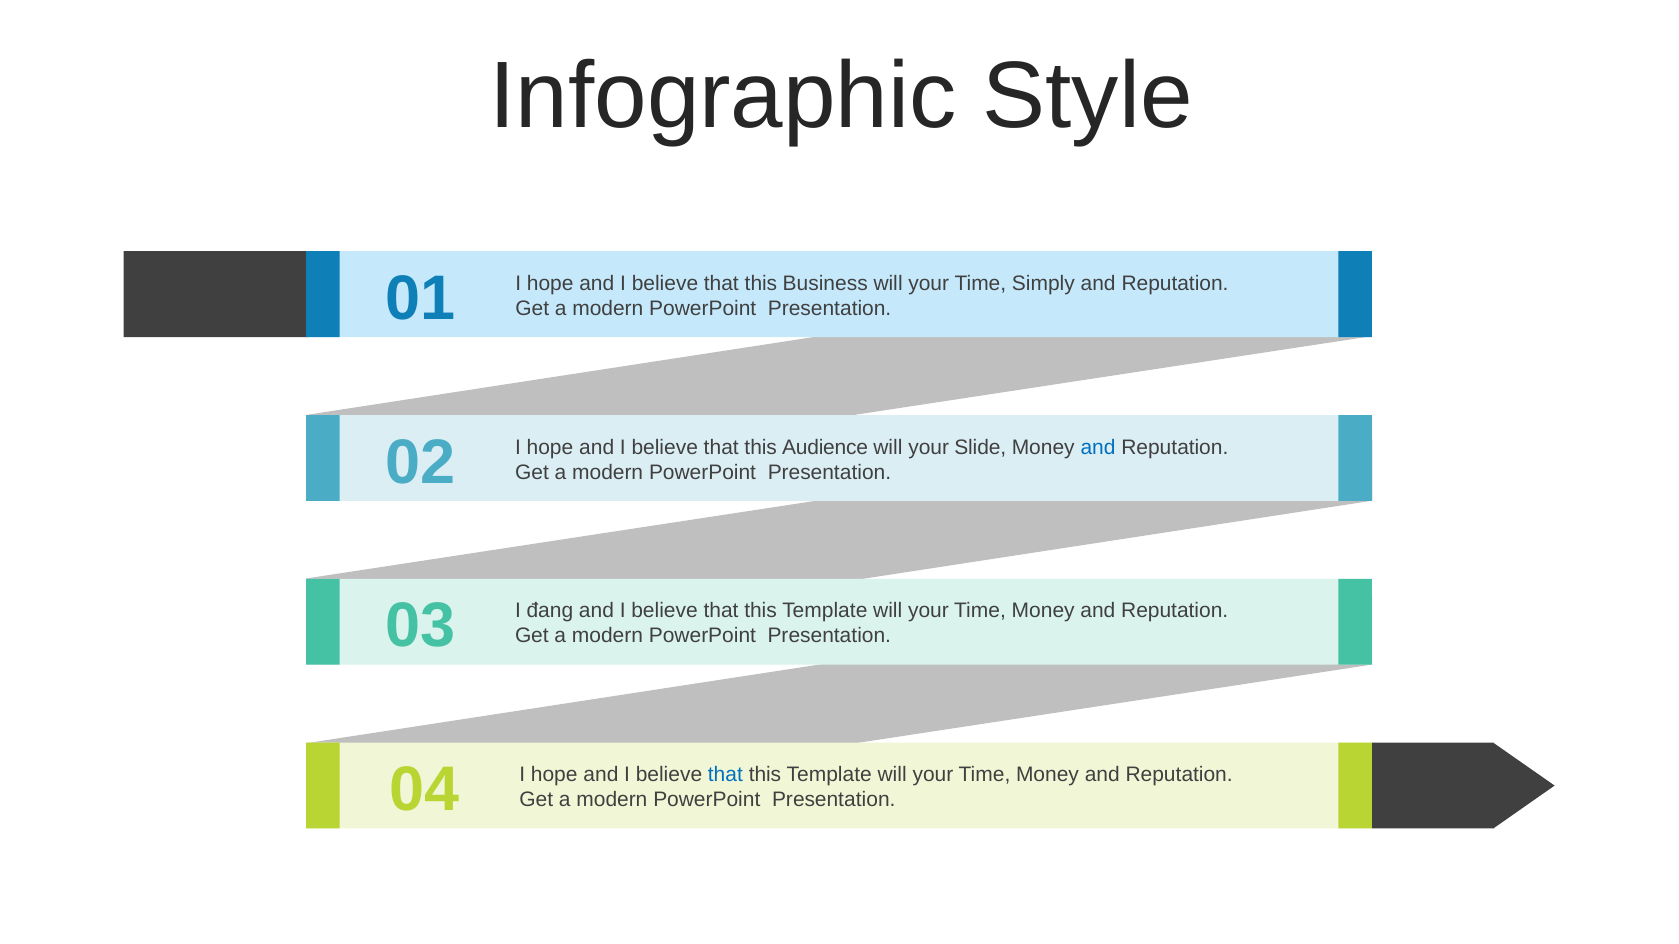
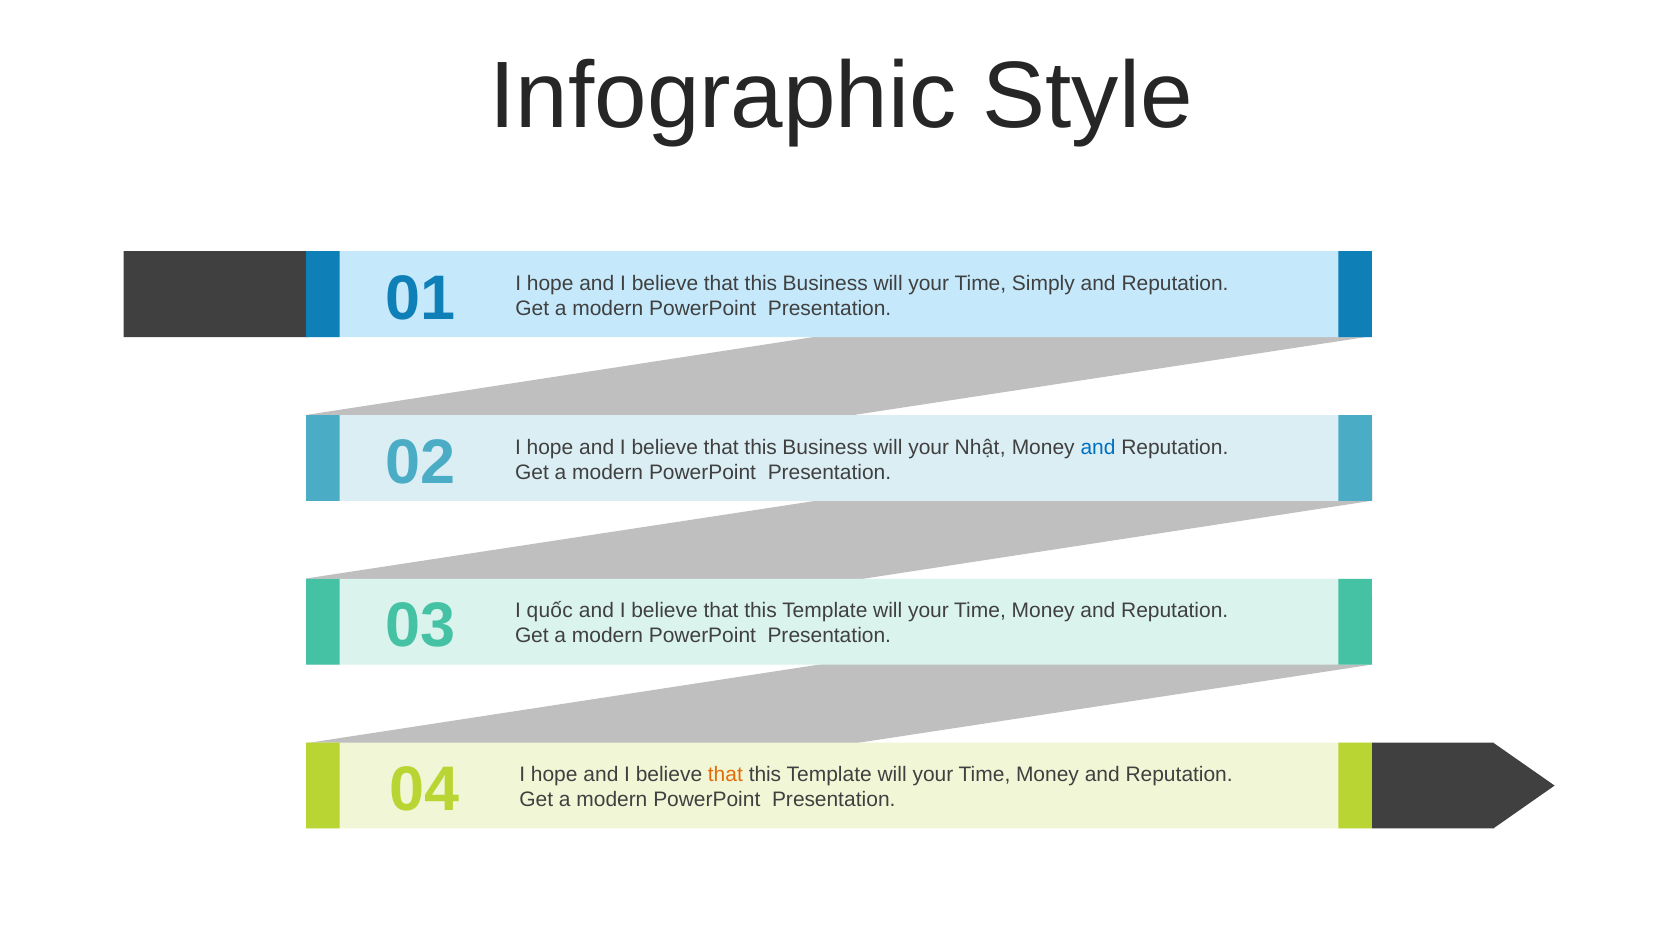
Audience at (825, 447): Audience -> Business
Slide: Slide -> Nhật
đang: đang -> quốc
that at (725, 775) colour: blue -> orange
